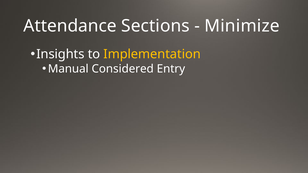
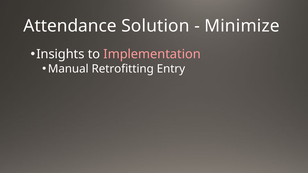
Sections: Sections -> Solution
Implementation colour: yellow -> pink
Considered: Considered -> Retrofitting
